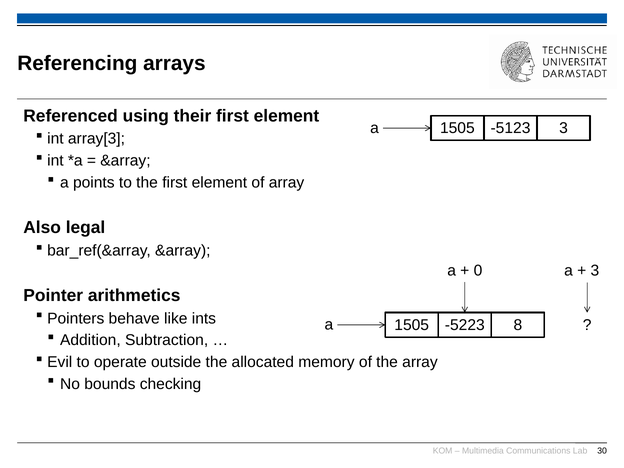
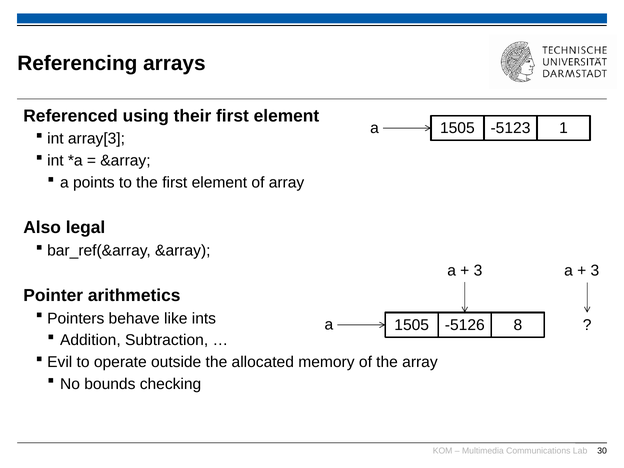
-5123 3: 3 -> 1
0 at (478, 270): 0 -> 3
-5223: -5223 -> -5126
